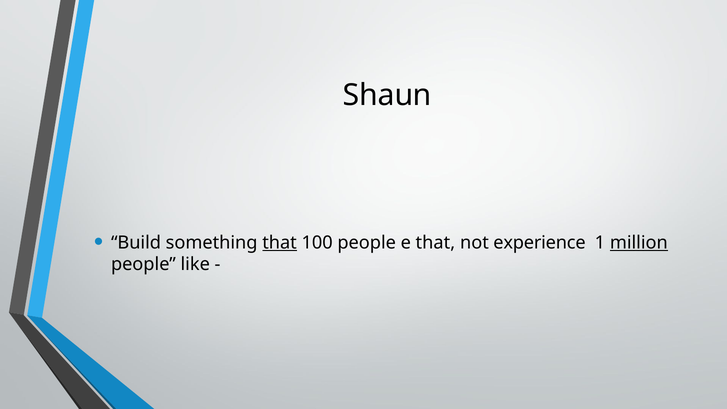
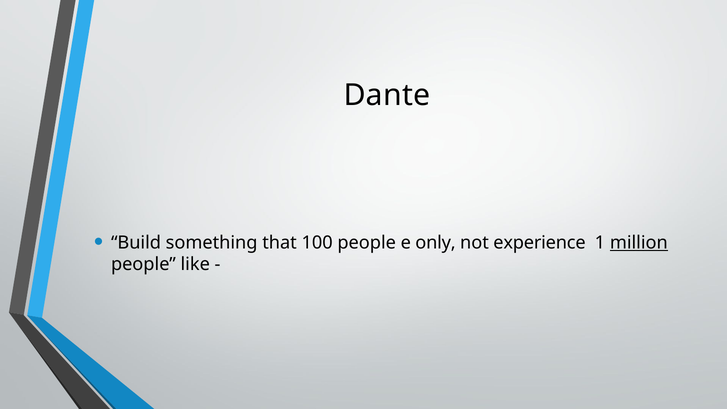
Shaun: Shaun -> Dante
that at (280, 243) underline: present -> none
e that: that -> only
